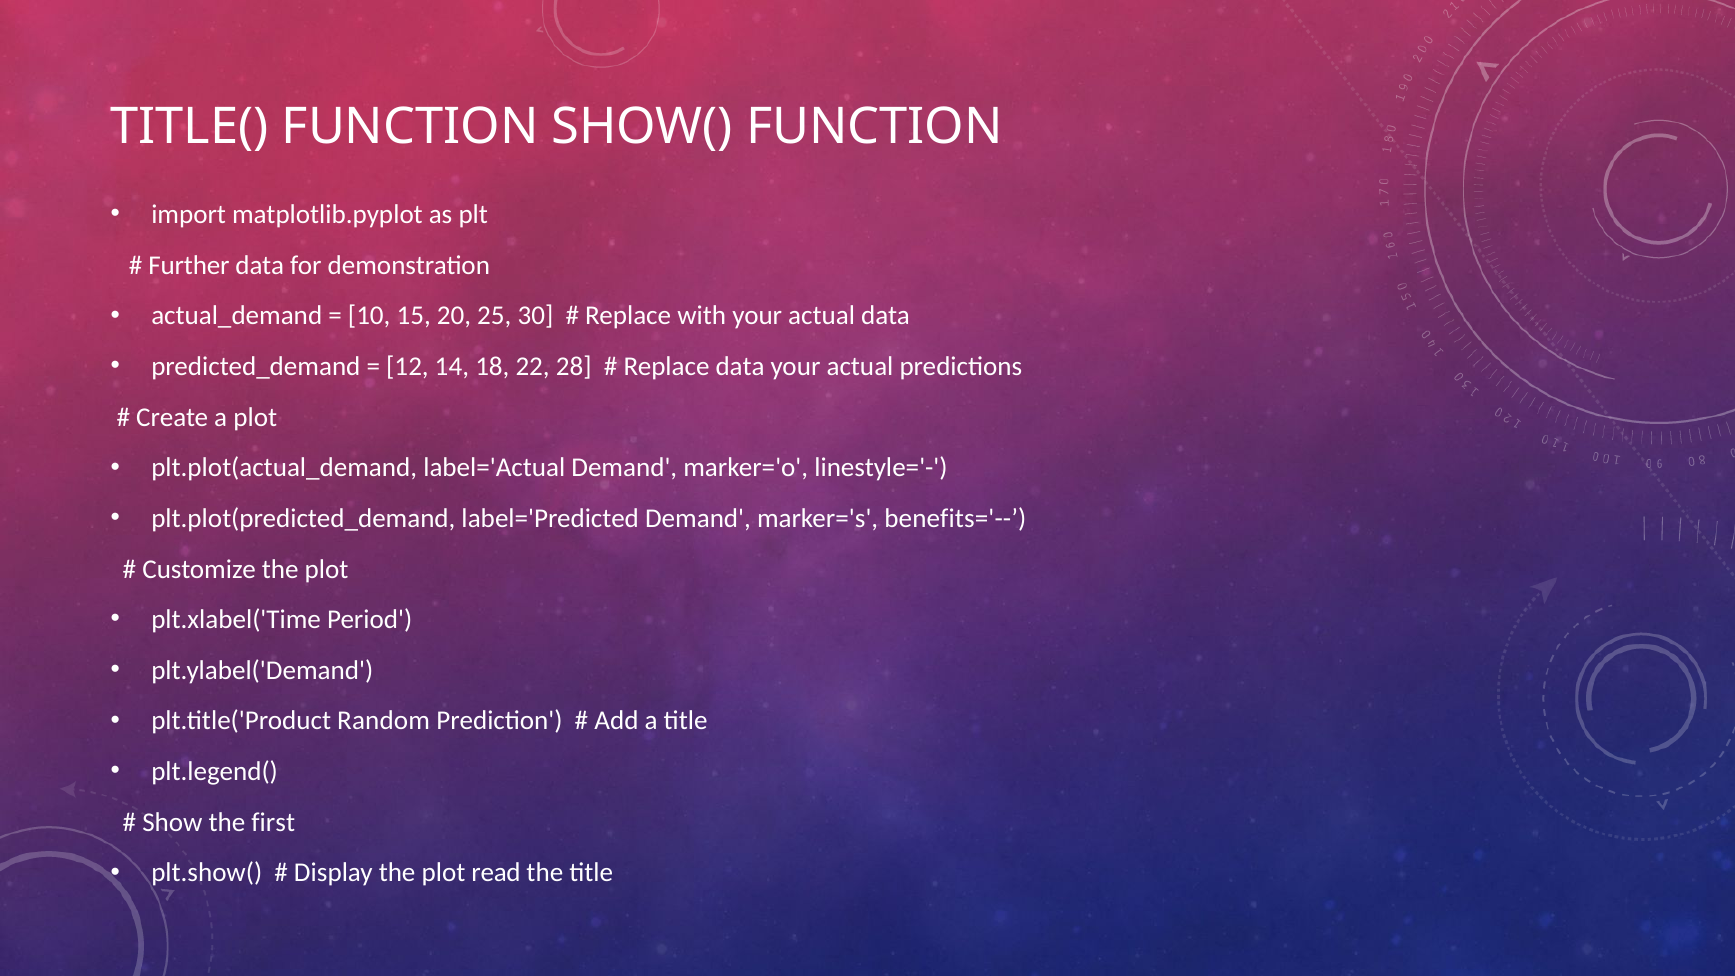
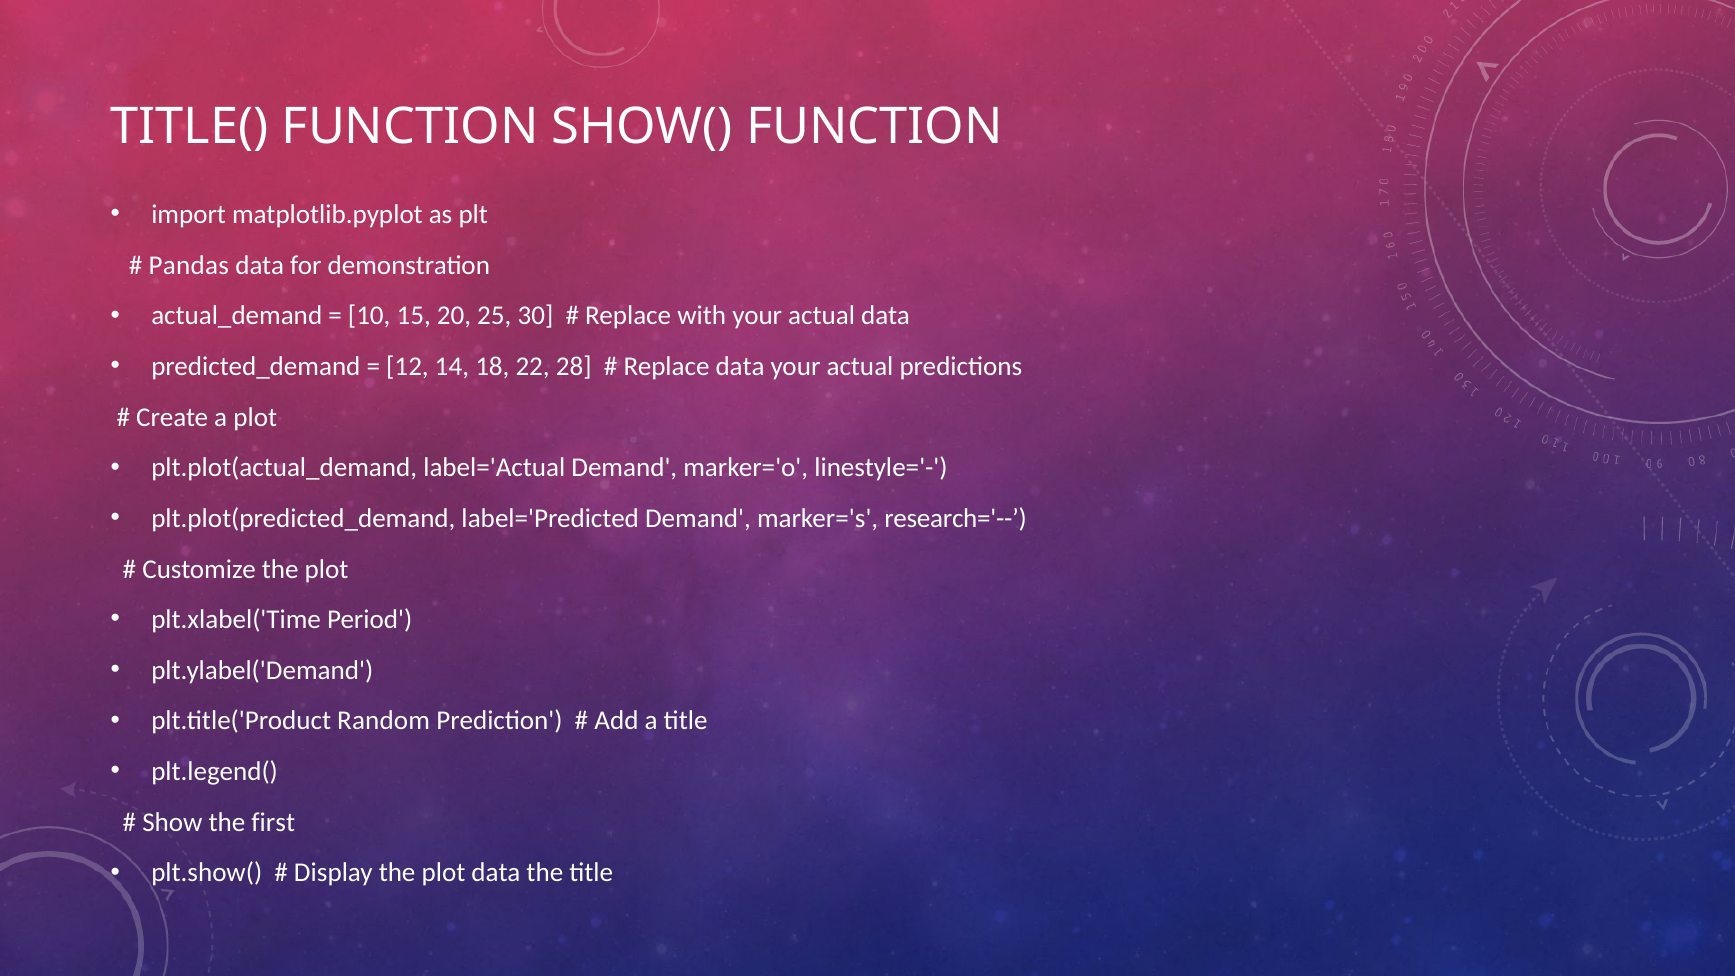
Further: Further -> Pandas
benefits='--: benefits='-- -> research='--
plot read: read -> data
